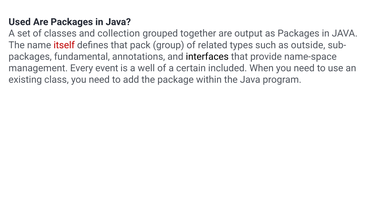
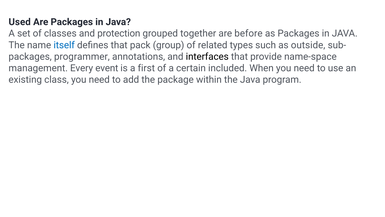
collection: collection -> protection
output: output -> before
itself colour: red -> blue
fundamental: fundamental -> programmer
well: well -> first
